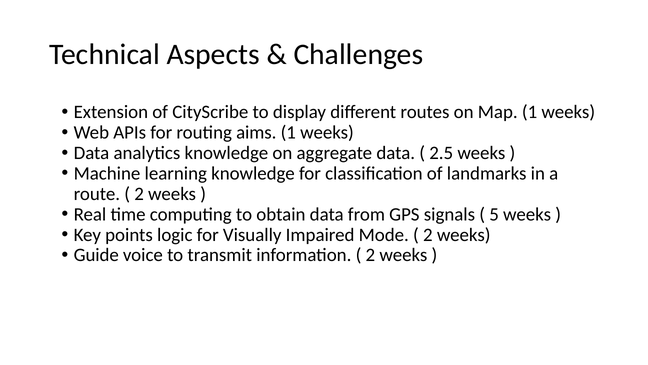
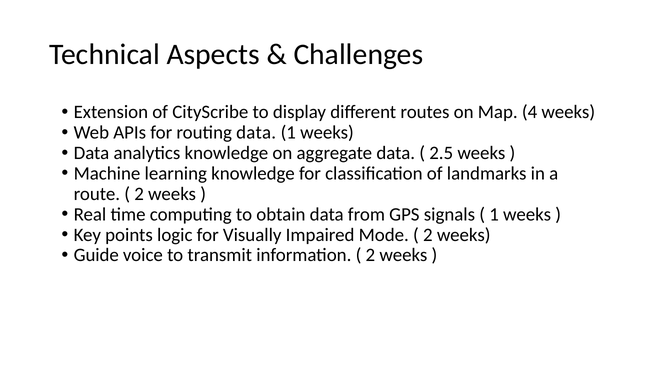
Map 1: 1 -> 4
routing aims: aims -> data
5 at (494, 214): 5 -> 1
